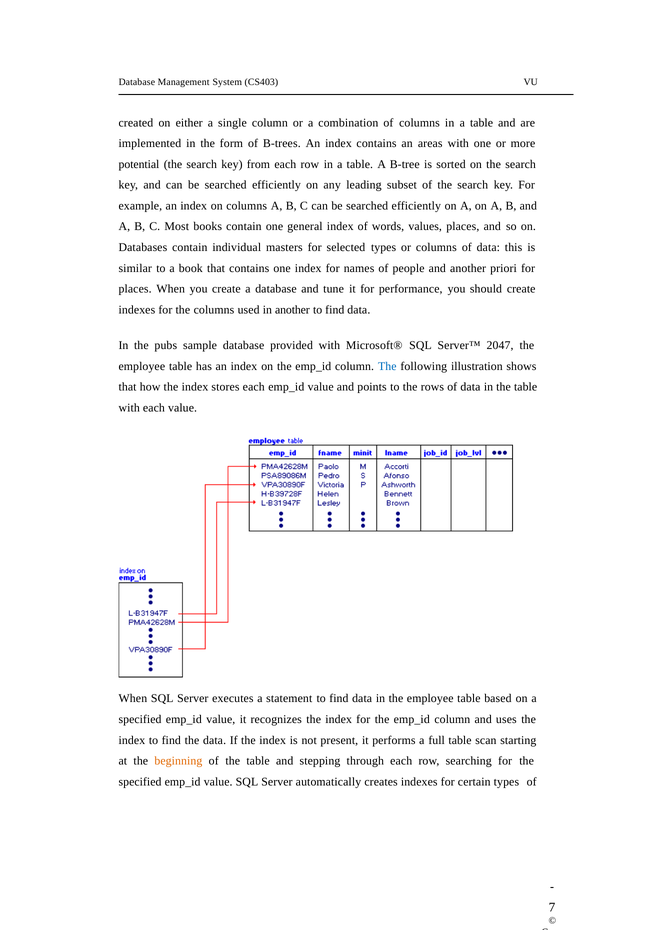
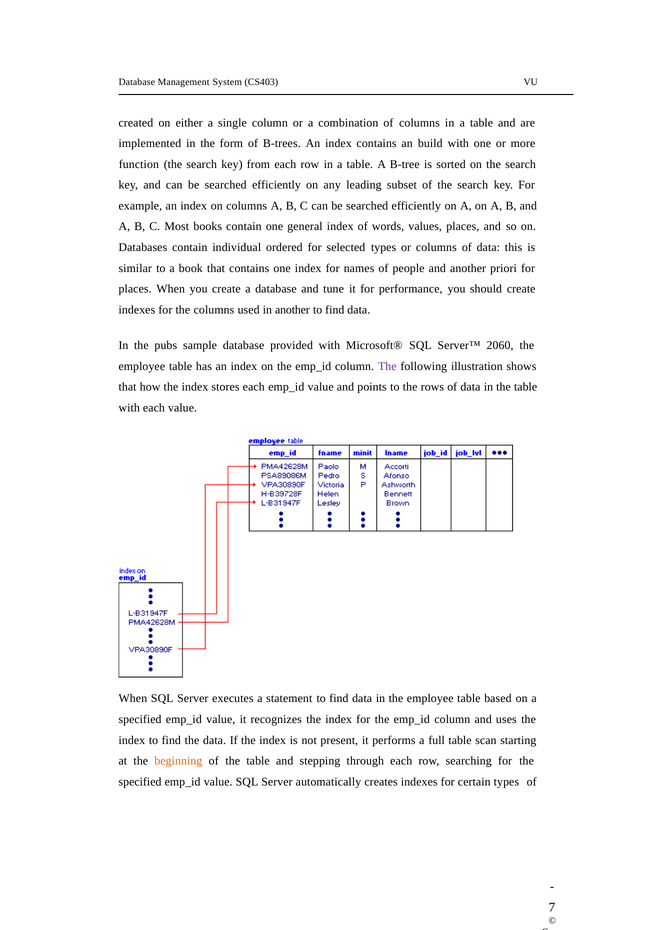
areas: areas -> build
potential: potential -> function
masters: masters -> ordered
2047: 2047 -> 2060
The at (387, 366) colour: blue -> purple
